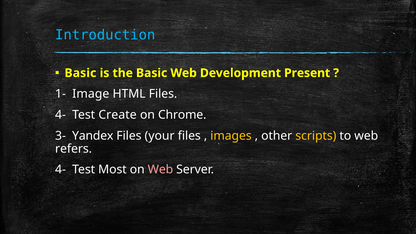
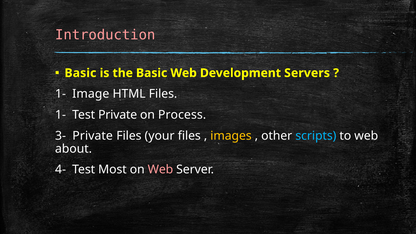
Introduction colour: light blue -> pink
Present: Present -> Servers
4- at (61, 115): 4- -> 1-
Test Create: Create -> Private
Chrome: Chrome -> Process
3- Yandex: Yandex -> Private
scripts colour: yellow -> light blue
refers: refers -> about
